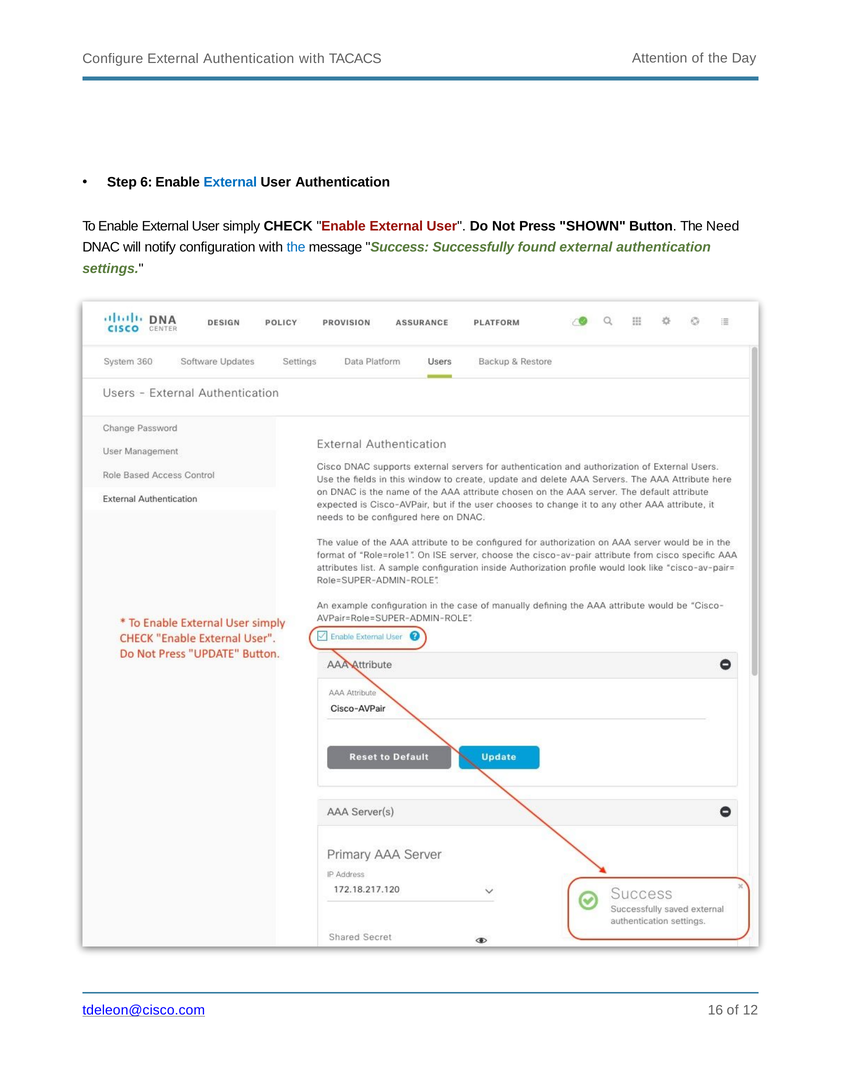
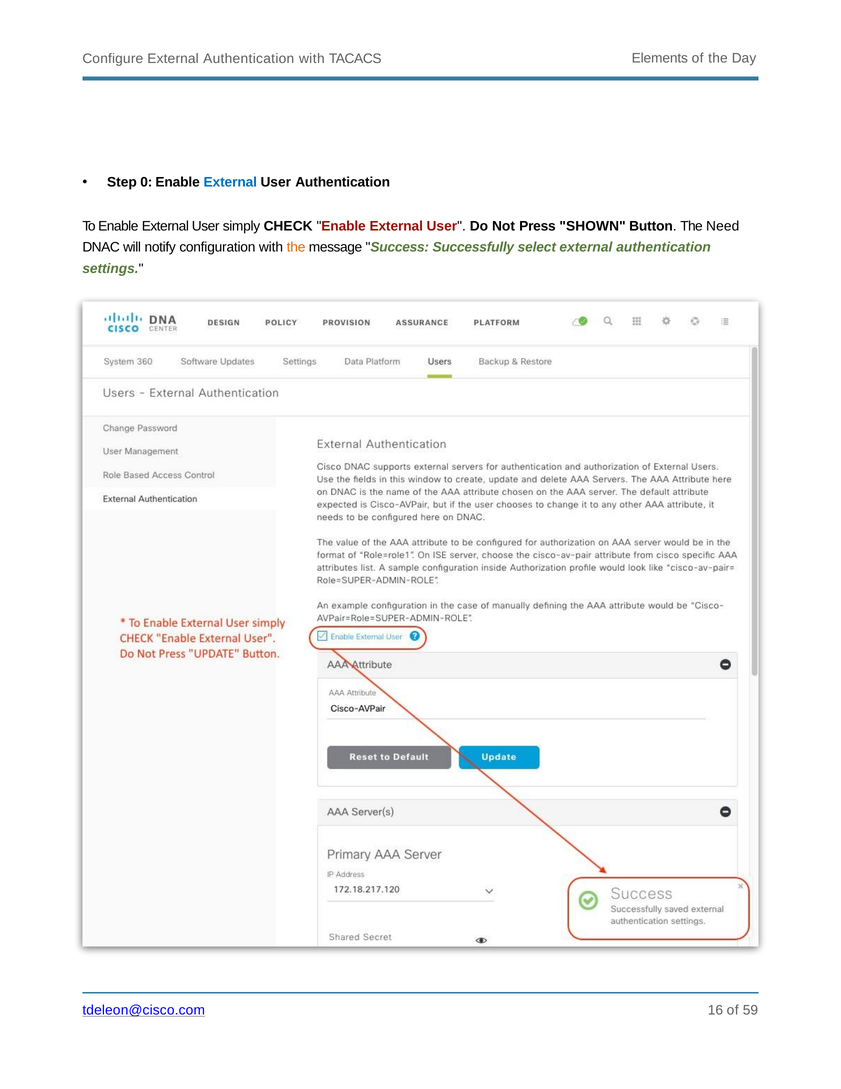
Attention: Attention -> Elements
6: 6 -> 0
the at (296, 247) colour: blue -> orange
found: found -> select
12: 12 -> 59
